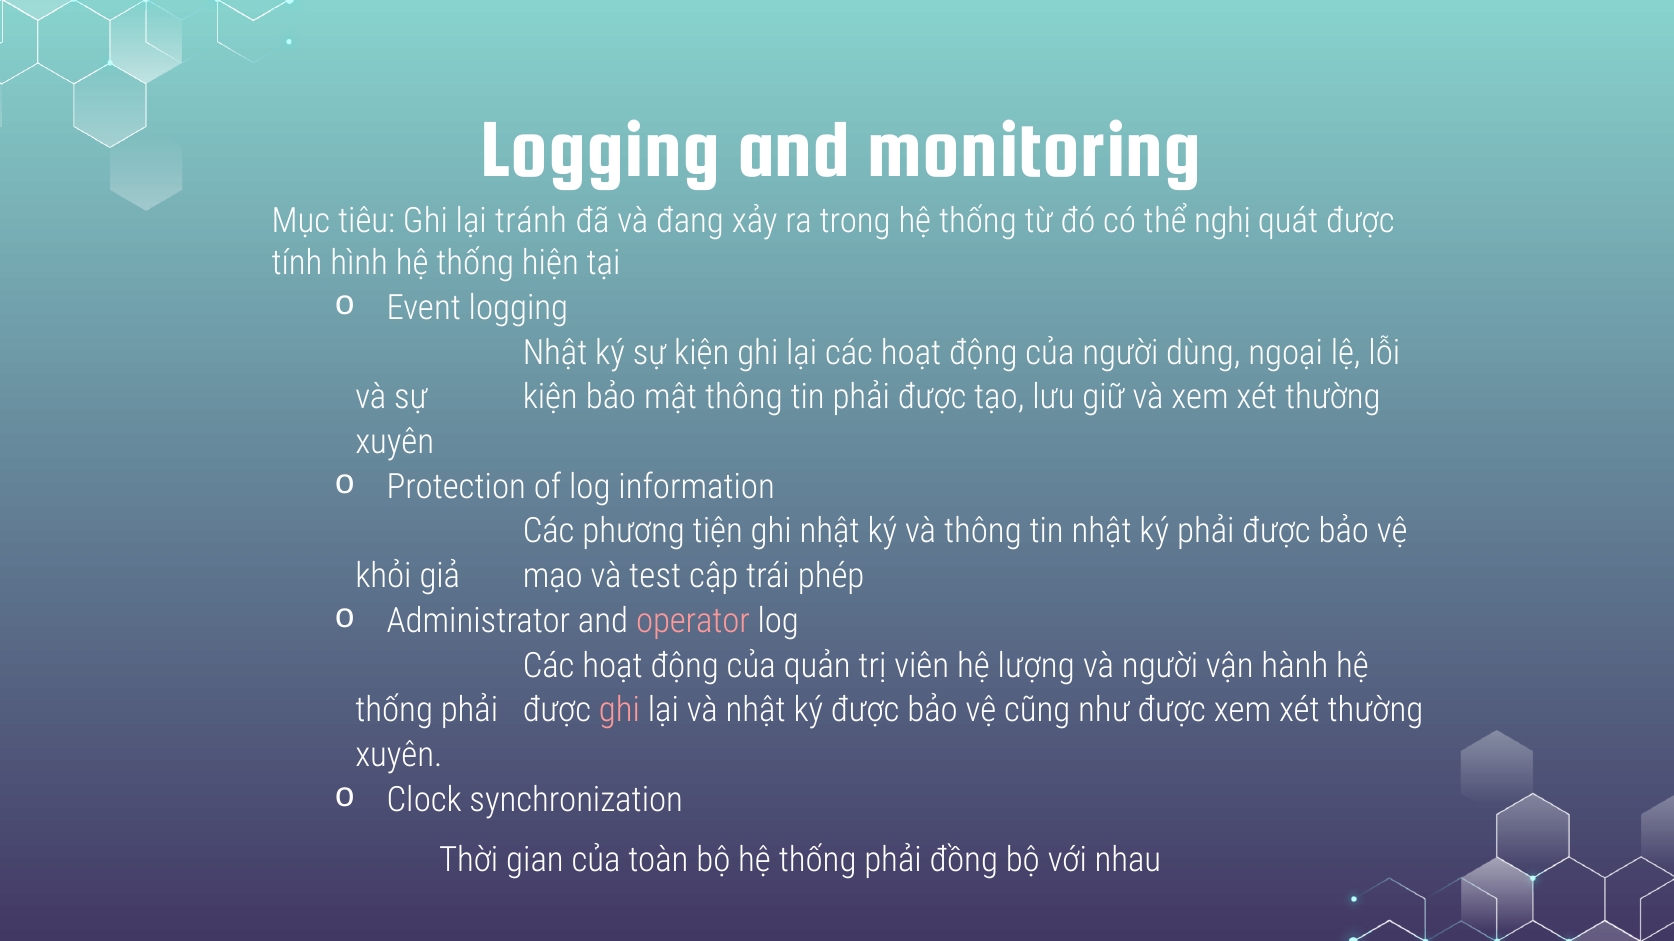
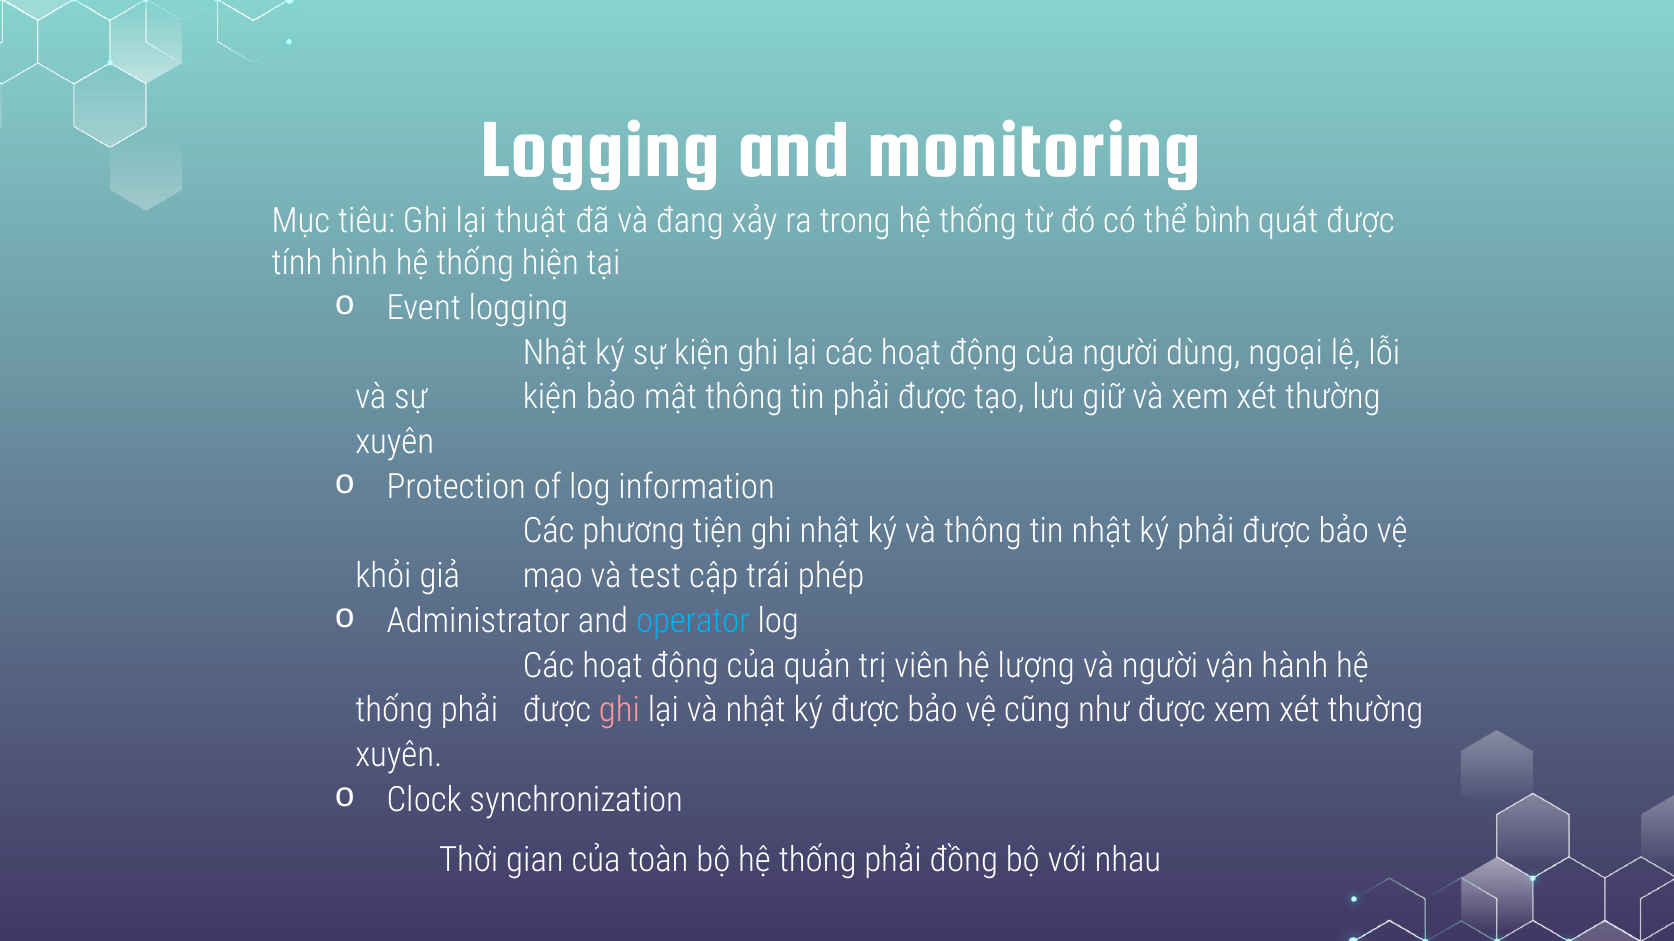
tránh: tránh -> thuật
nghị: nghị -> bình
operator colour: pink -> light blue
